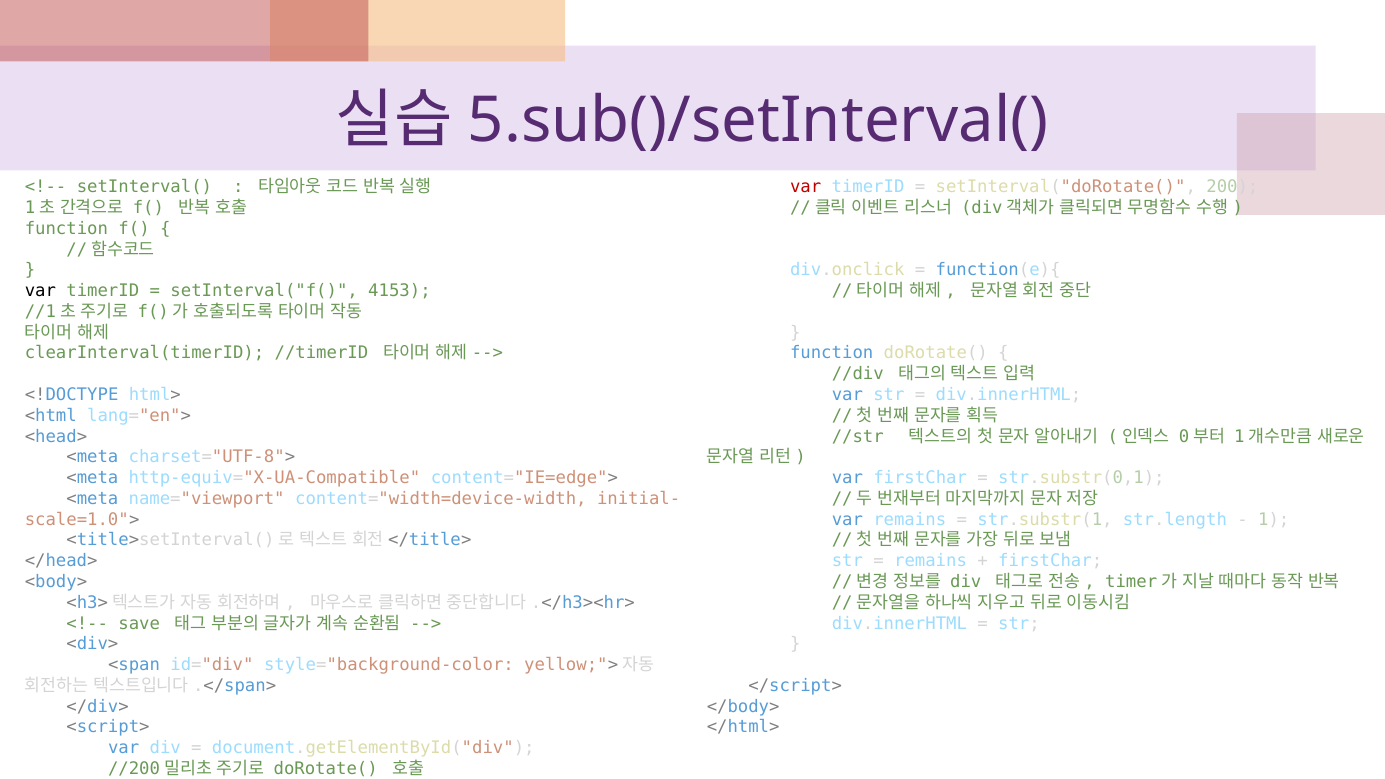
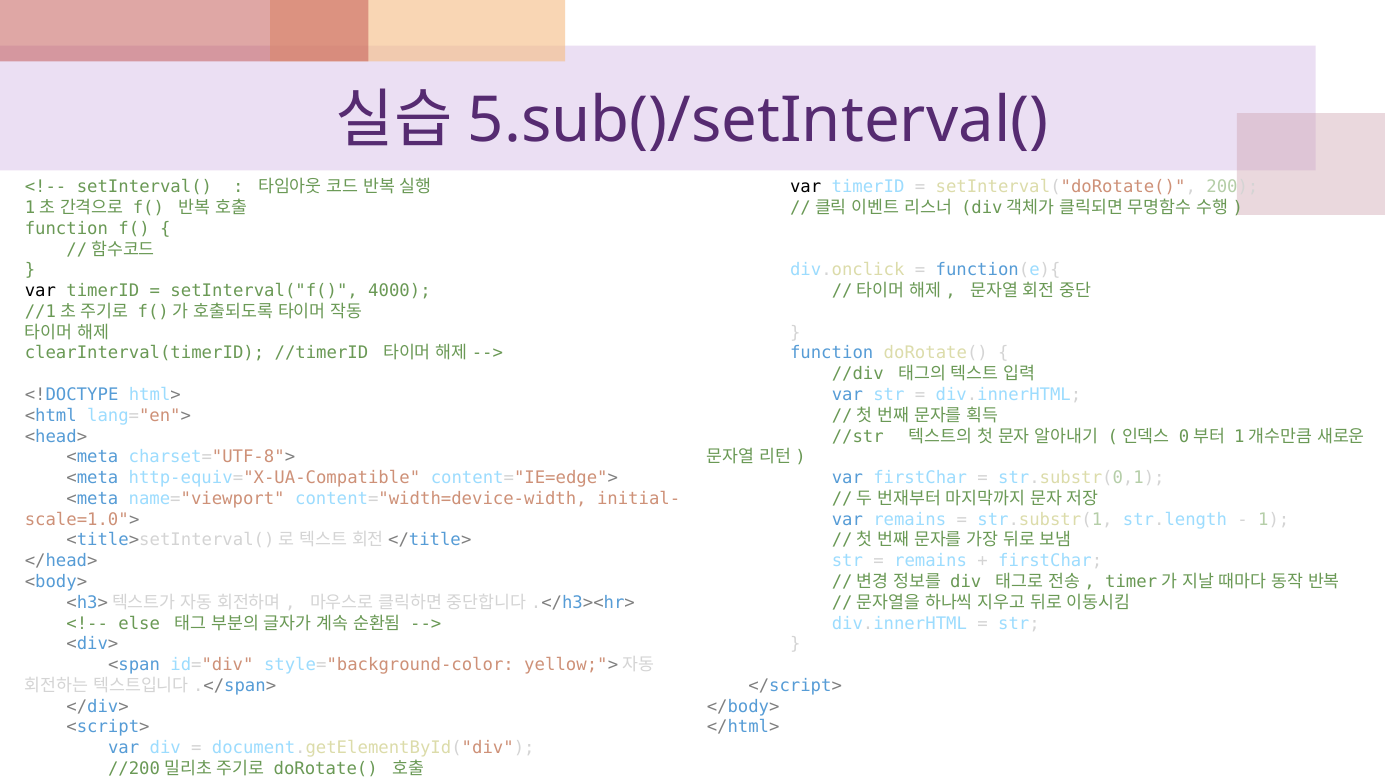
var at (806, 187) colour: red -> black
4153: 4153 -> 4000
save: save -> else
